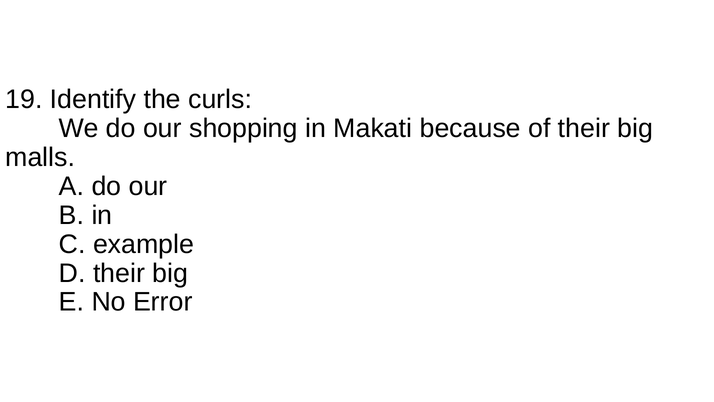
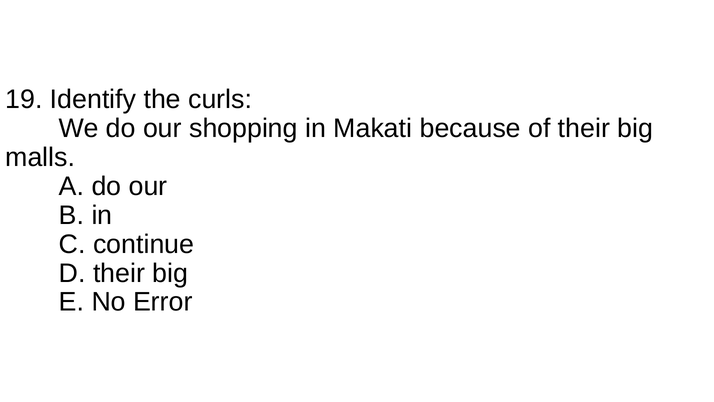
example: example -> continue
